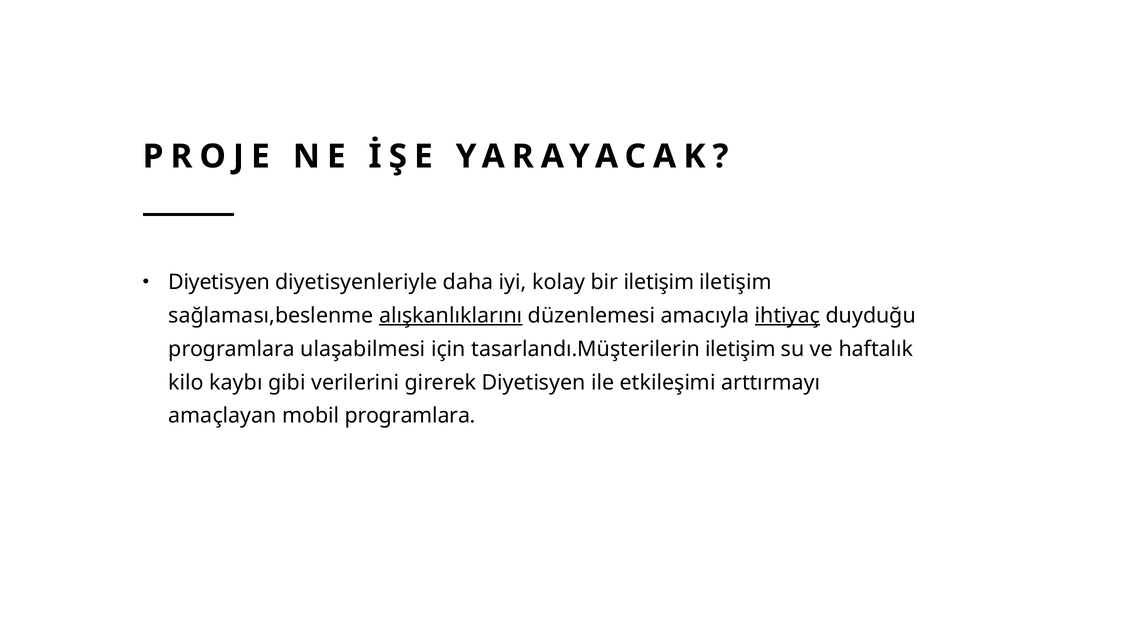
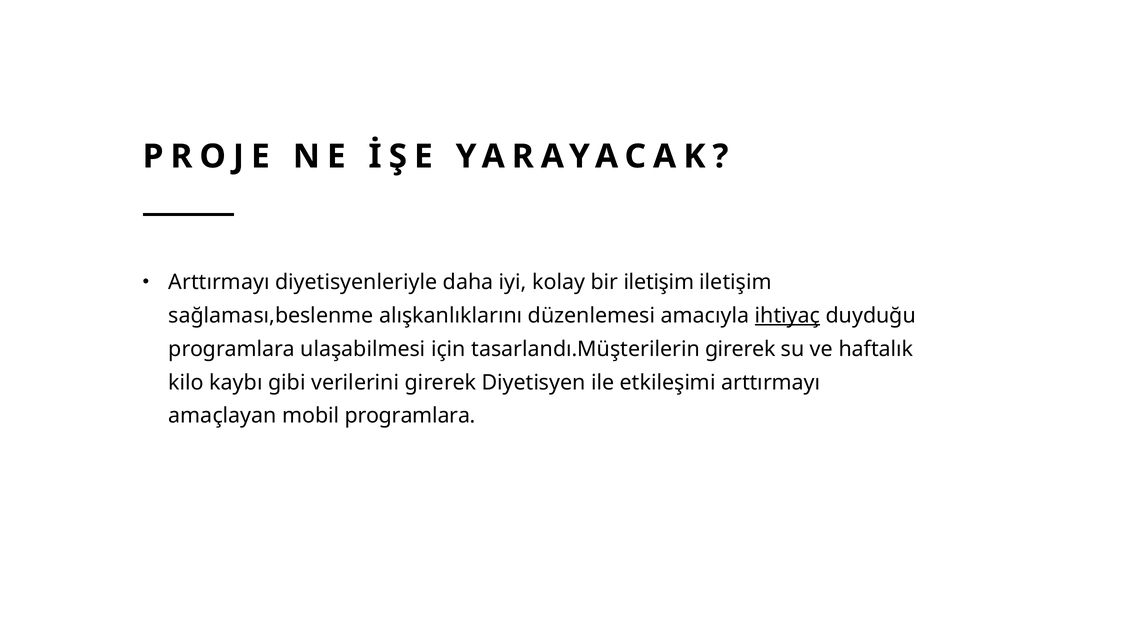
Diyetisyen at (219, 282): Diyetisyen -> Arttırmayı
alışkanlıklarını underline: present -> none
tasarlandı.Müşterilerin iletişim: iletişim -> girerek
